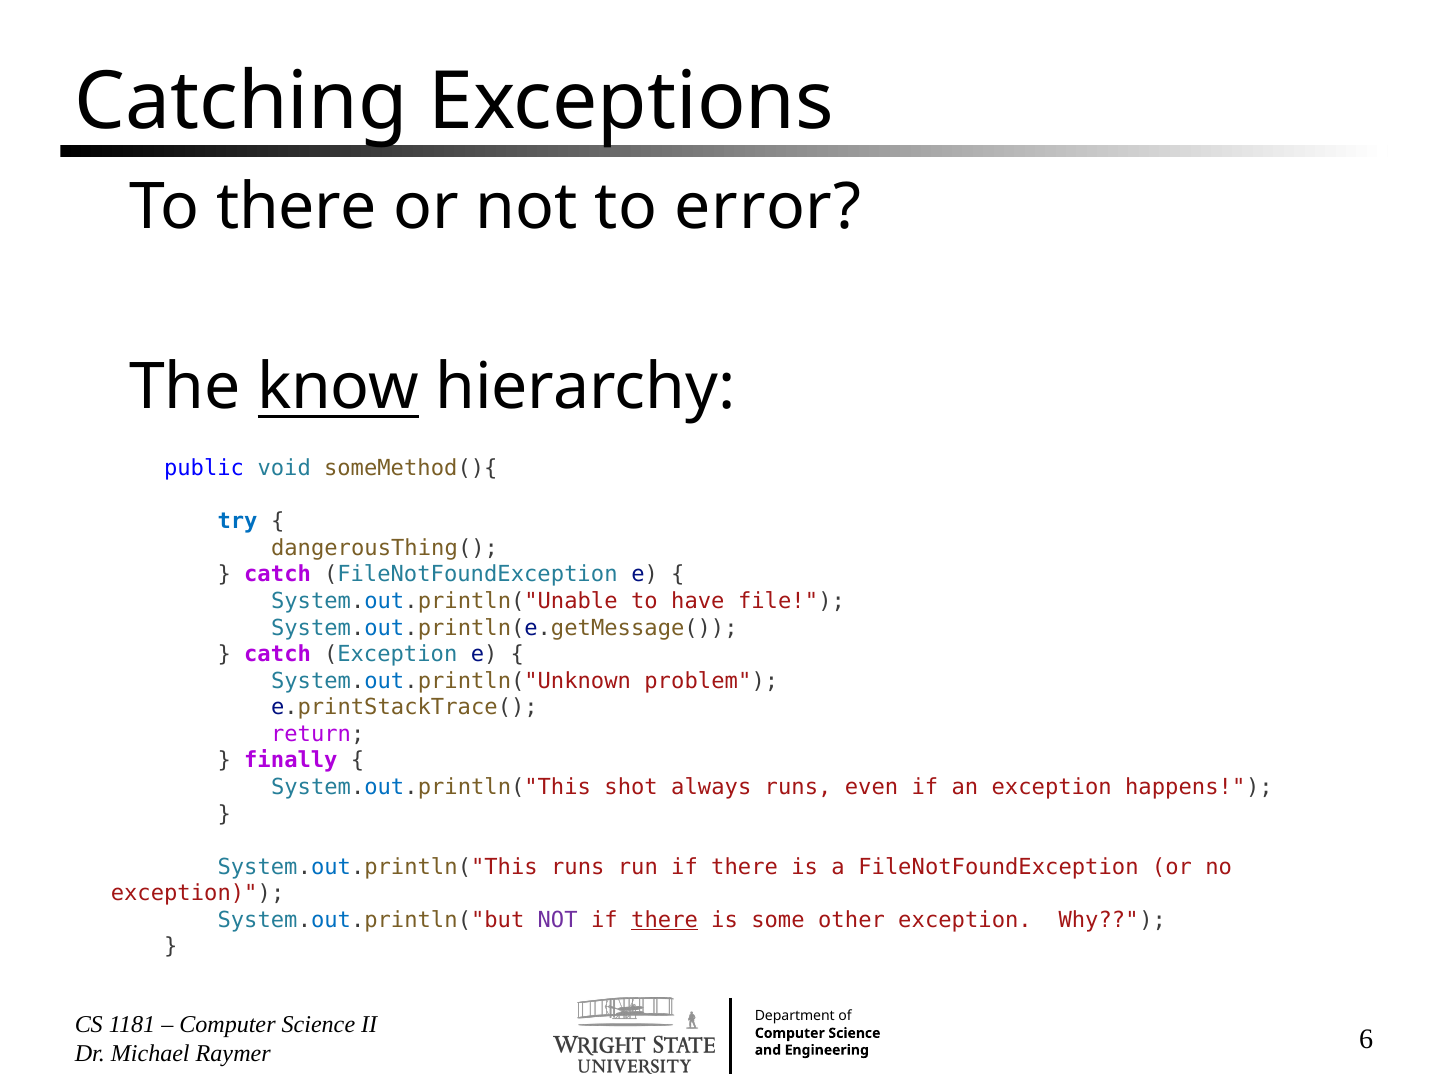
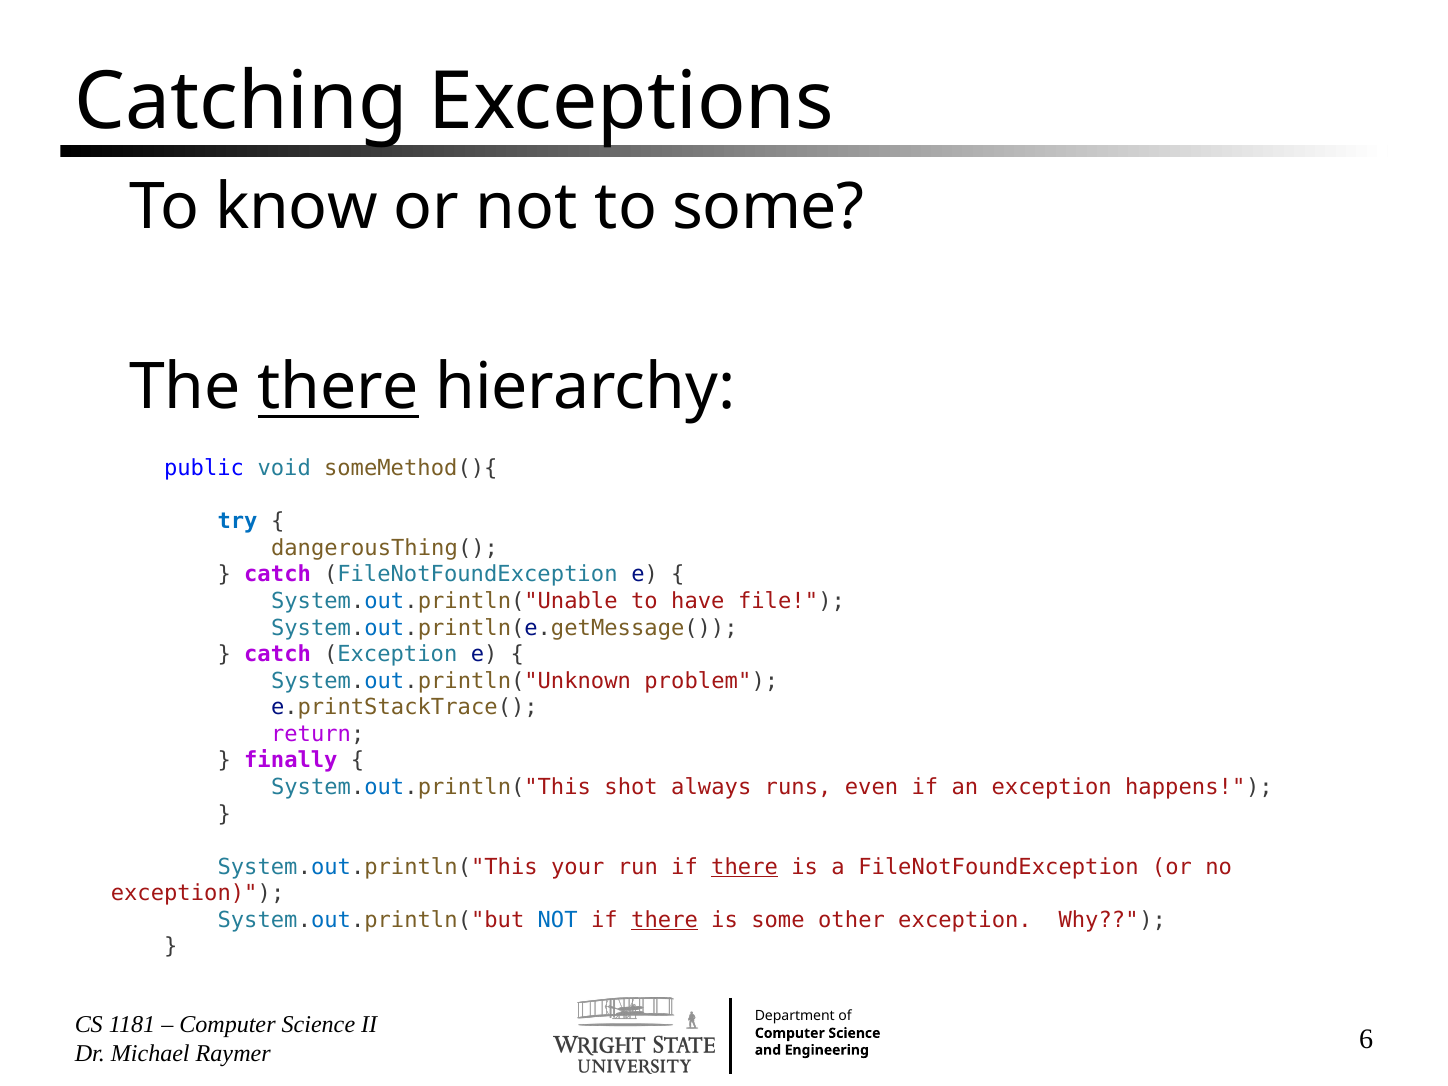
To there: there -> know
to error: error -> some
The know: know -> there
System.out.println("This runs: runs -> your
there at (745, 867) underline: none -> present
NOT at (558, 920) colour: purple -> blue
